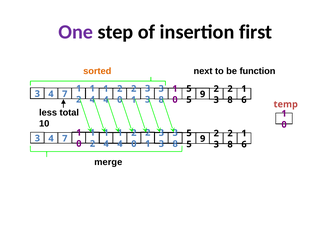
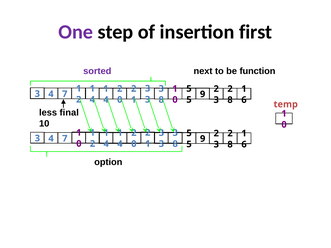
sorted colour: orange -> purple
total: total -> final
merge: merge -> option
